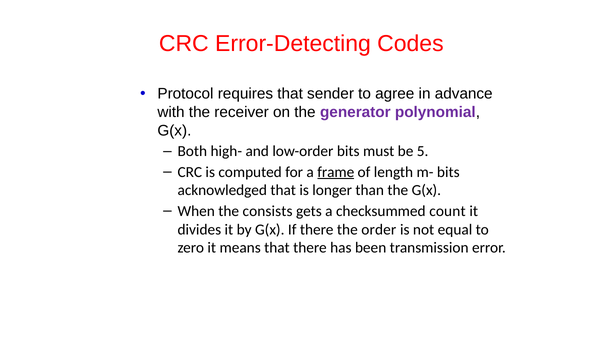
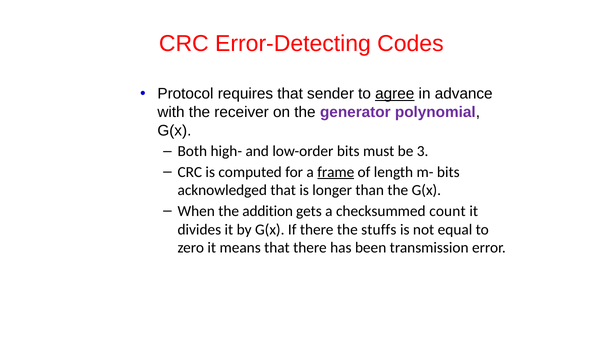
agree underline: none -> present
5: 5 -> 3
consists: consists -> addition
order: order -> stuffs
